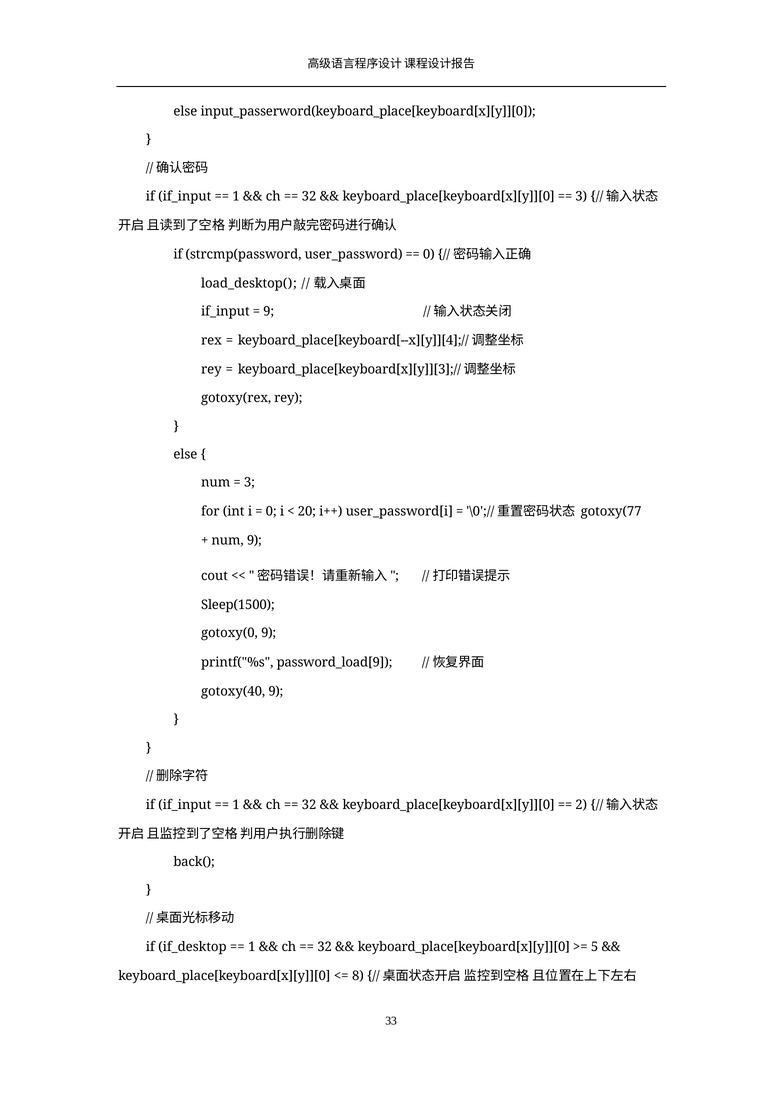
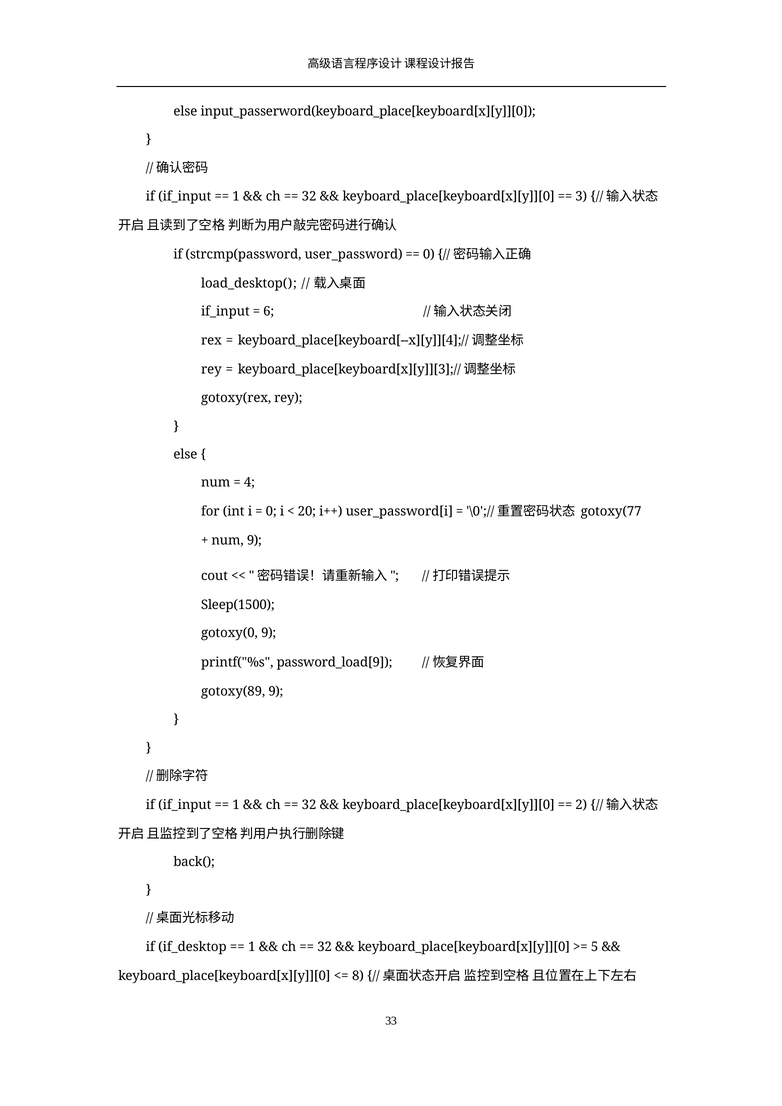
9 at (269, 312): 9 -> 6
3 at (249, 483): 3 -> 4
gotoxy(40: gotoxy(40 -> gotoxy(89
